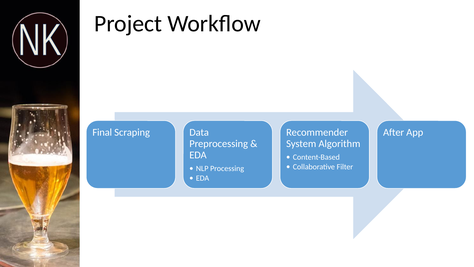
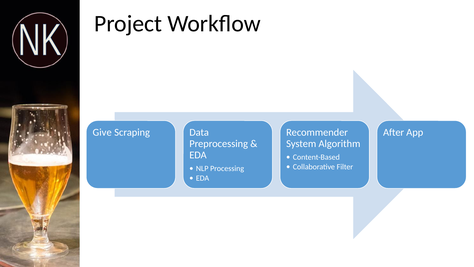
Final: Final -> Give
